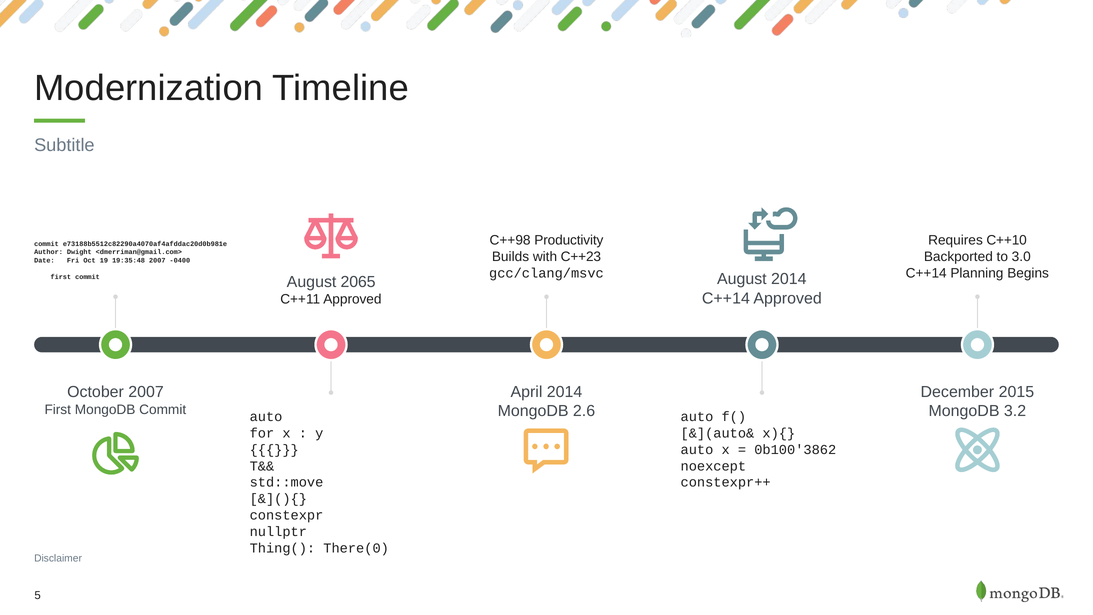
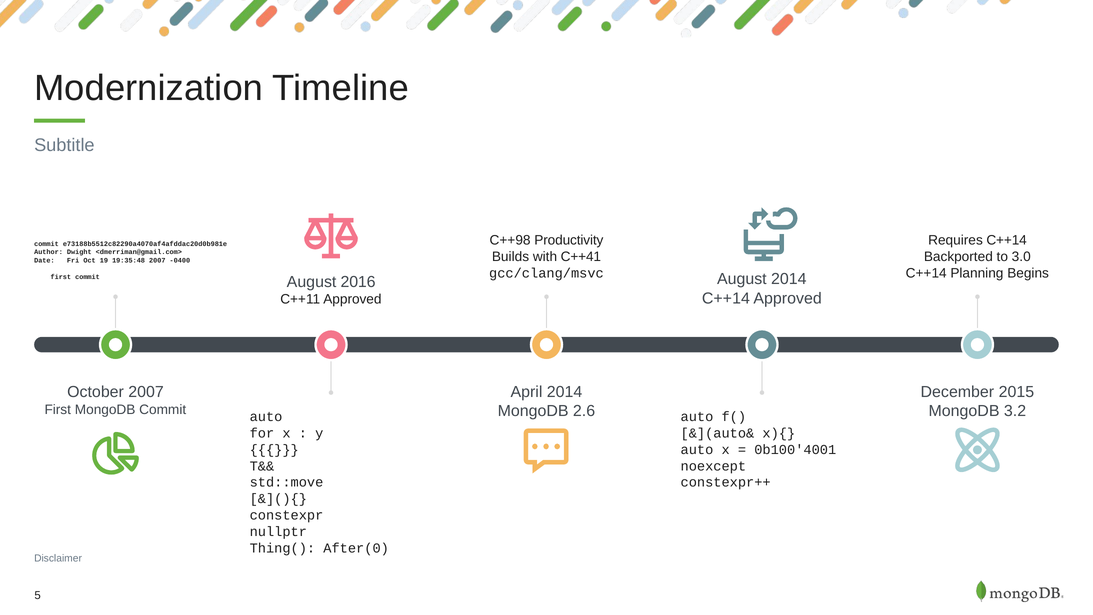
Requires C++10: C++10 -> C++14
C++23: C++23 -> C++41
2065: 2065 -> 2016
0b100'3862: 0b100'3862 -> 0b100'4001
There(0: There(0 -> After(0
